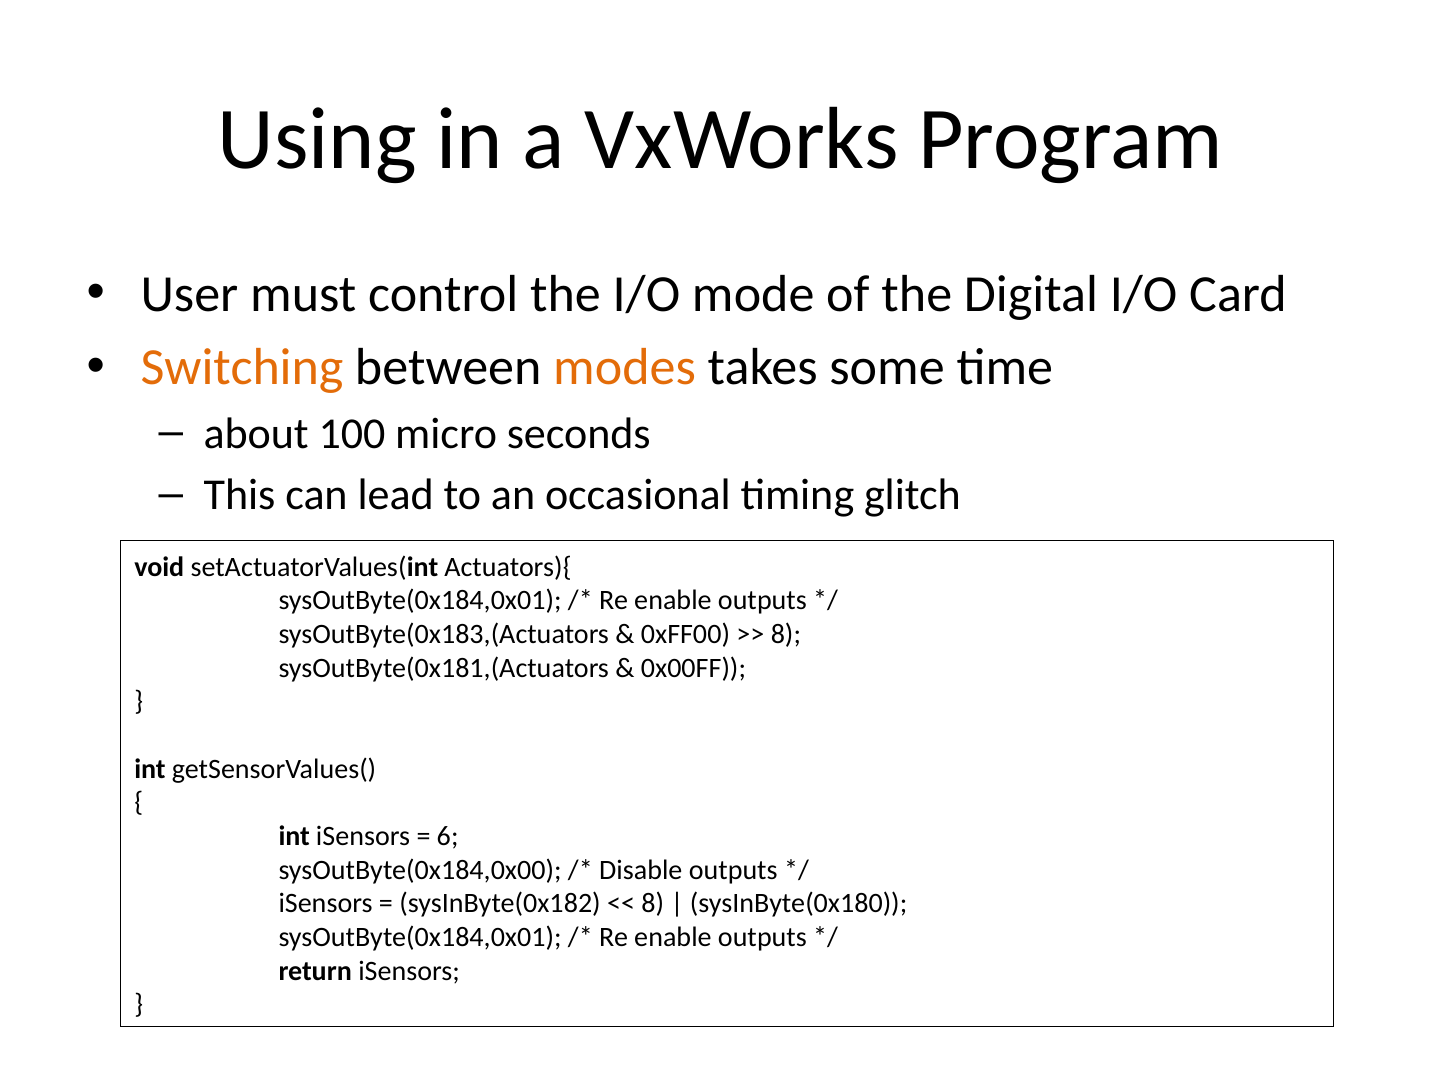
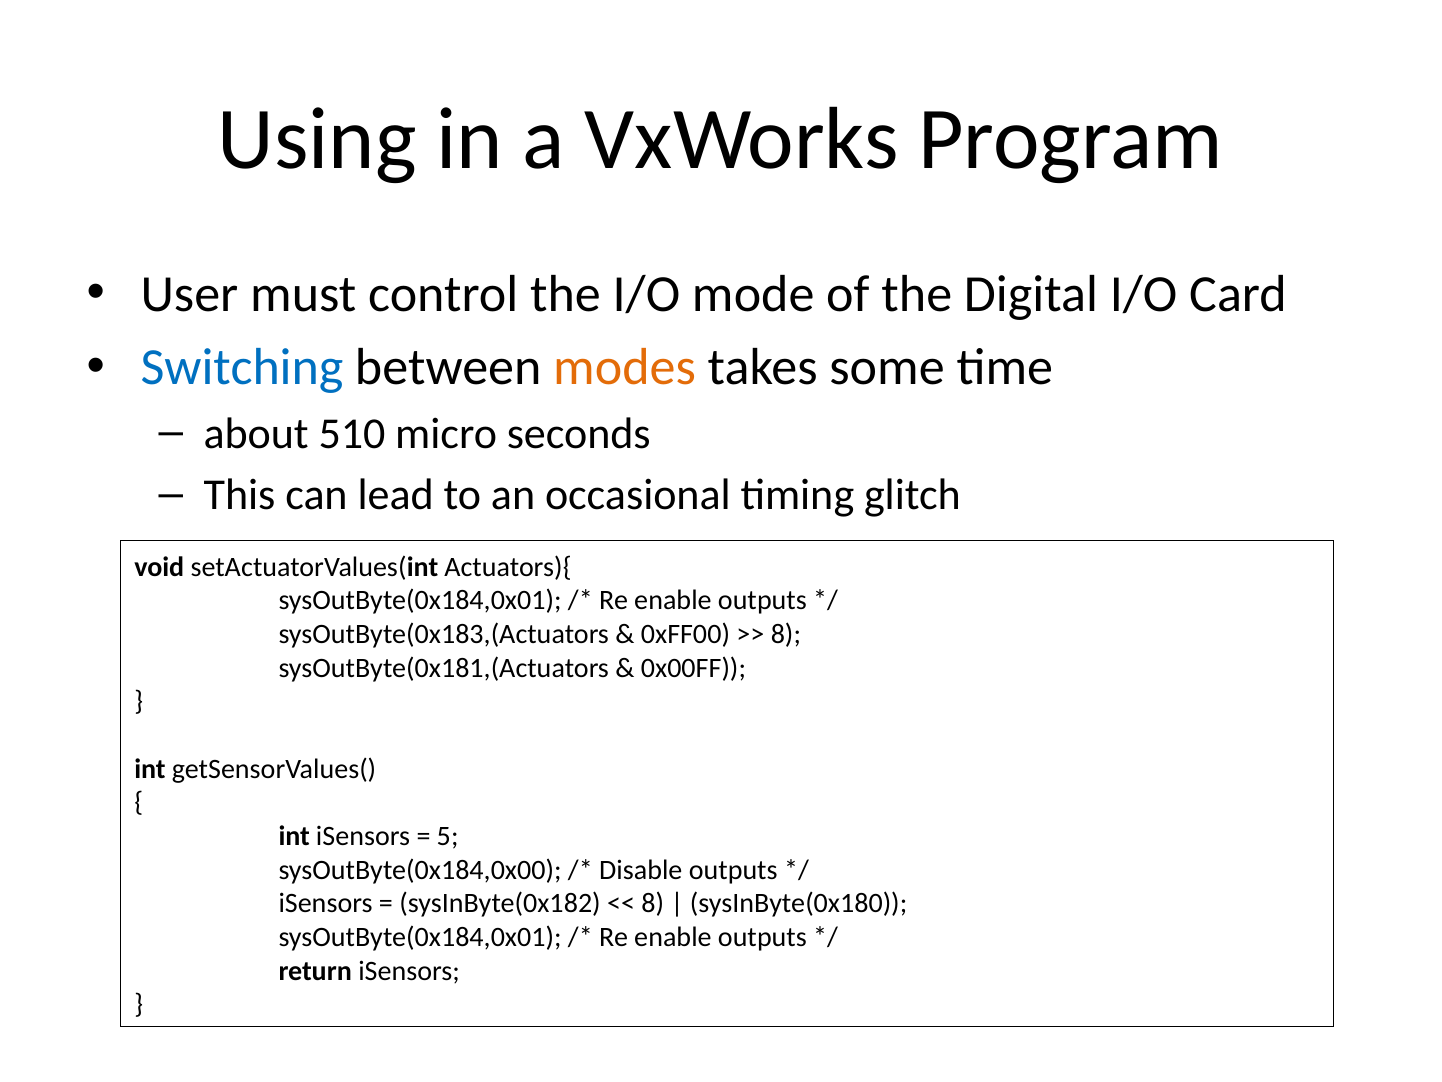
Switching colour: orange -> blue
100: 100 -> 510
6: 6 -> 5
